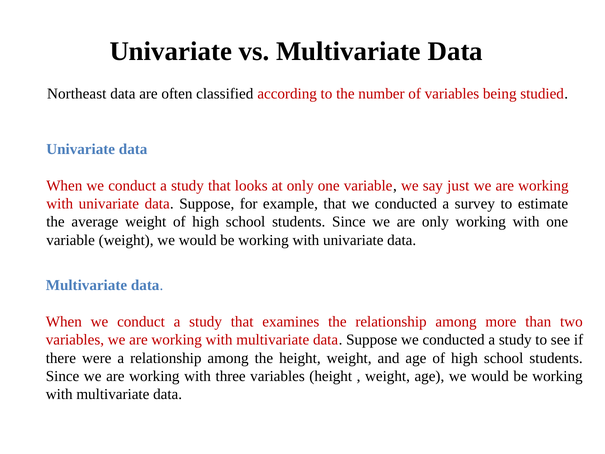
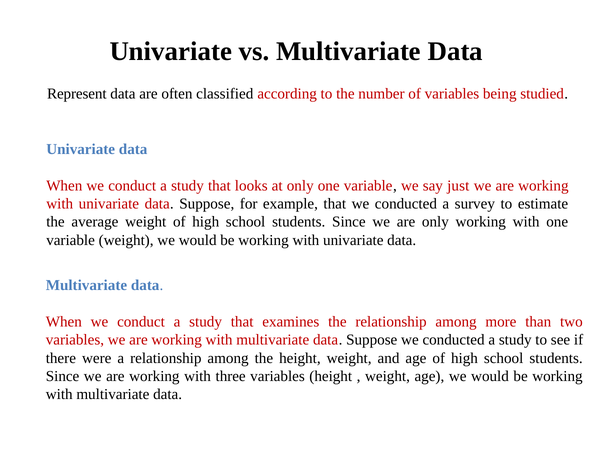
Northeast: Northeast -> Represent
